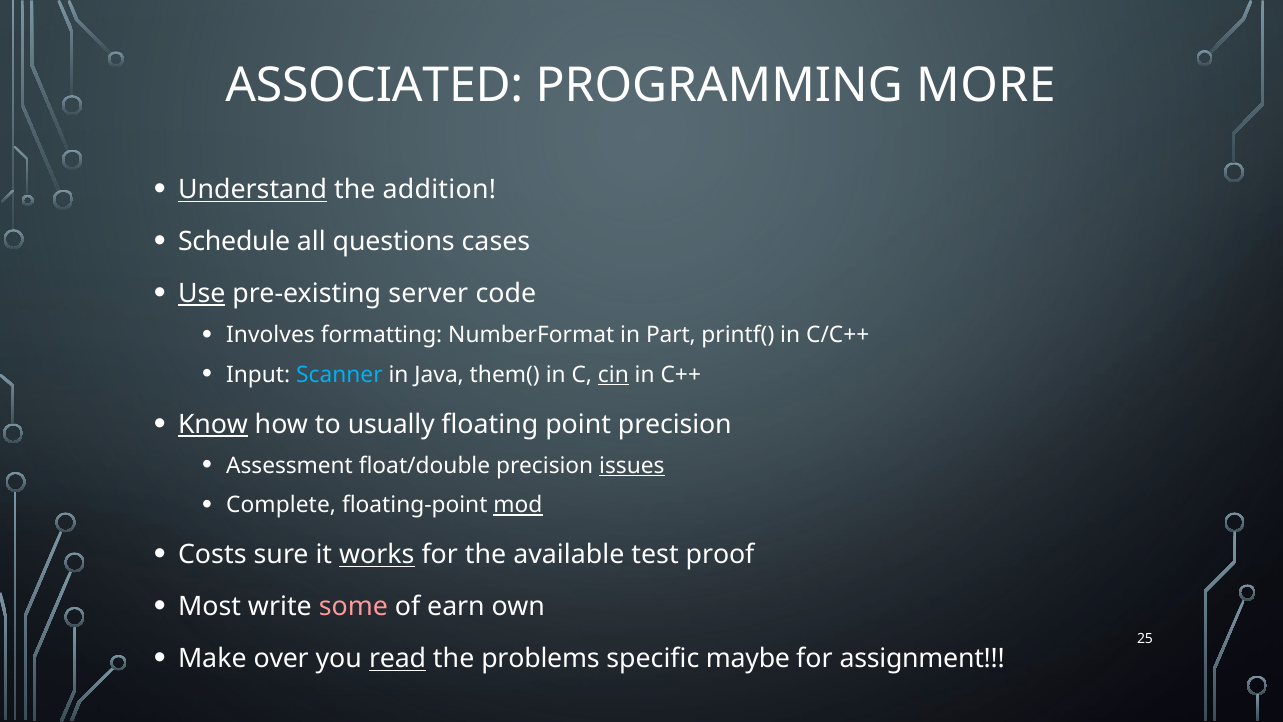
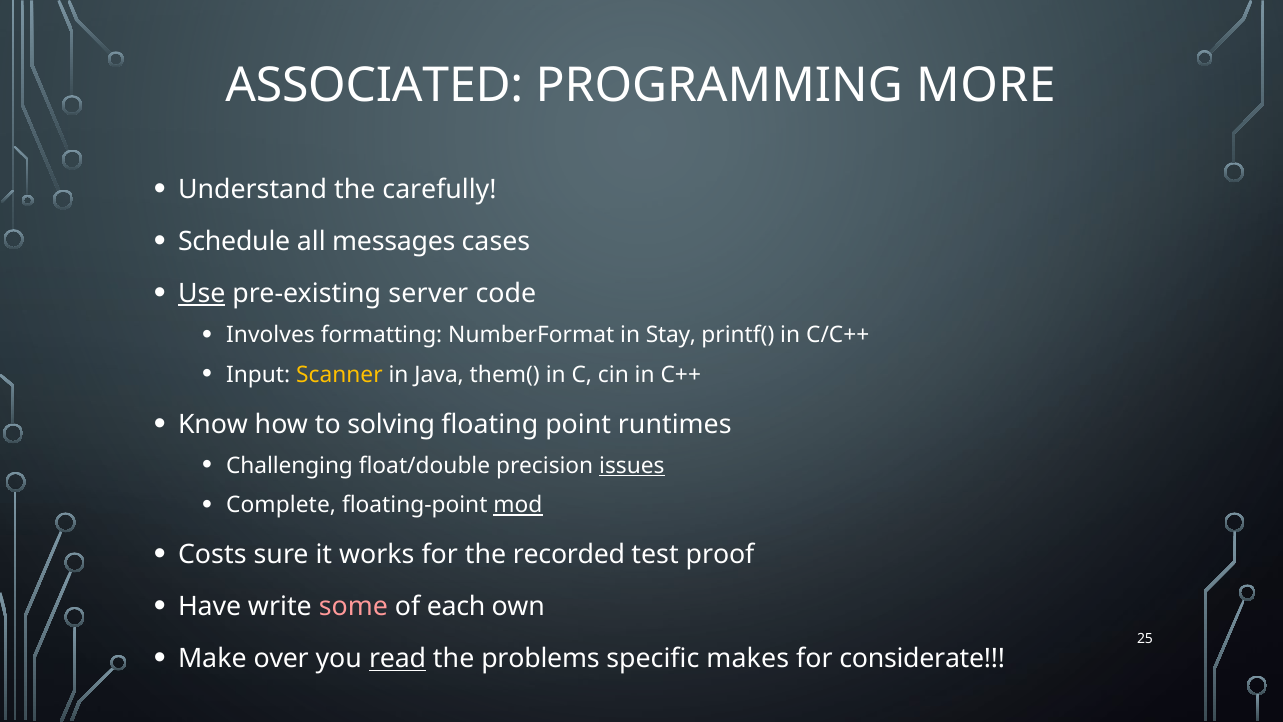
Understand underline: present -> none
addition: addition -> carefully
questions: questions -> messages
Part: Part -> Stay
Scanner colour: light blue -> yellow
cin underline: present -> none
Know underline: present -> none
usually: usually -> solving
point precision: precision -> runtimes
Assessment: Assessment -> Challenging
works underline: present -> none
available: available -> recorded
Most: Most -> Have
earn: earn -> each
maybe: maybe -> makes
assignment: assignment -> considerate
